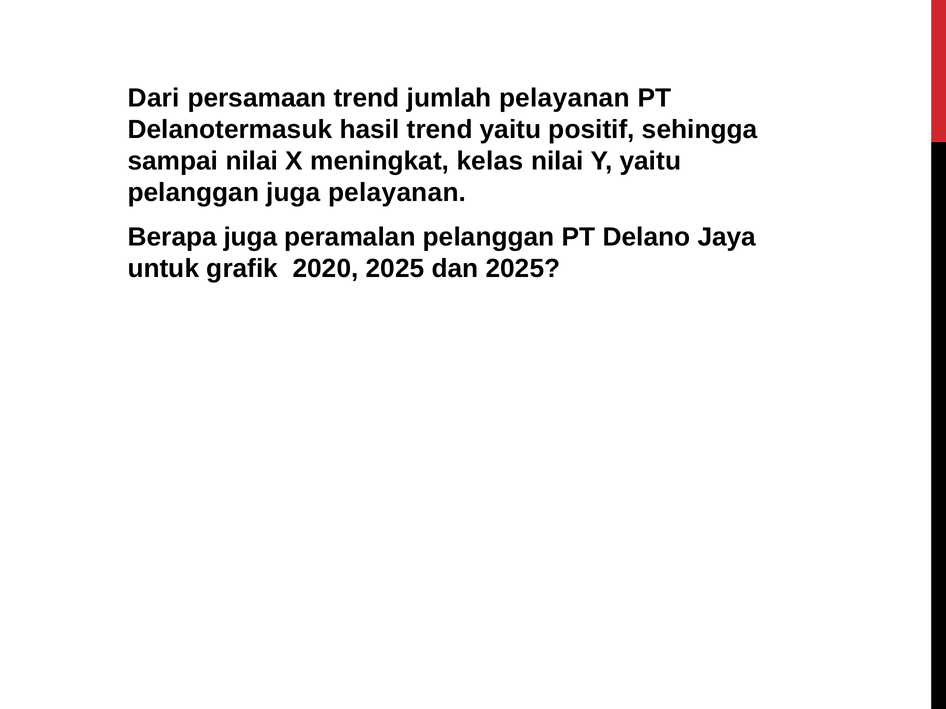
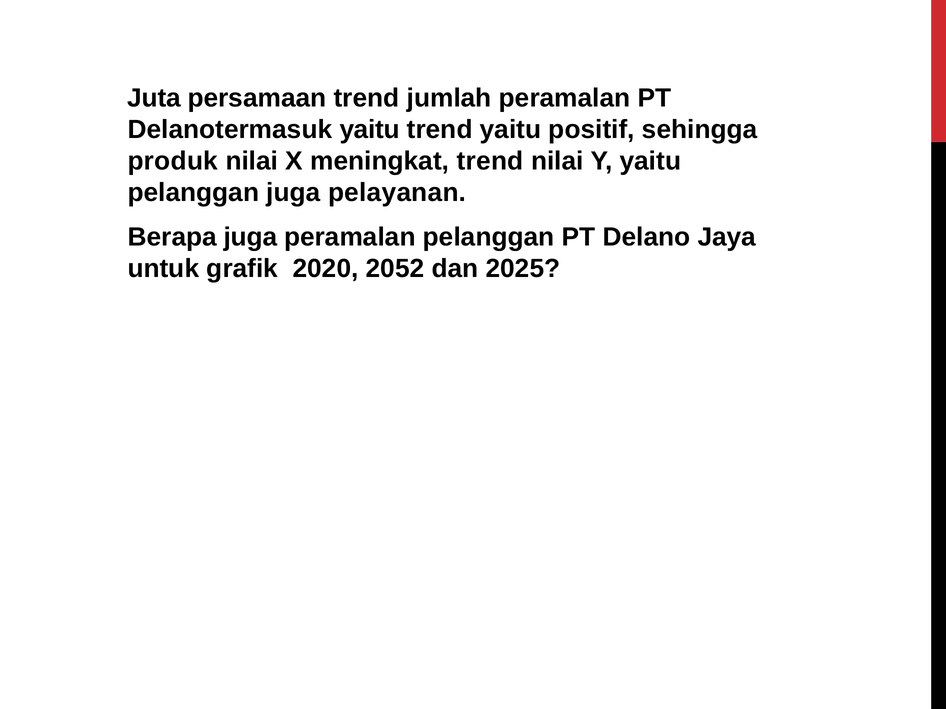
Dari: Dari -> Juta
jumlah pelayanan: pelayanan -> peramalan
Delanotermasuk hasil: hasil -> yaitu
sampai: sampai -> produk
meningkat kelas: kelas -> trend
2020 2025: 2025 -> 2052
